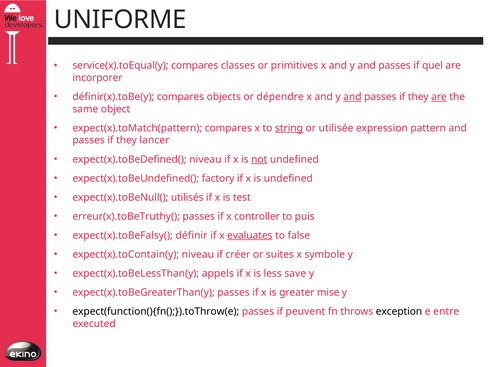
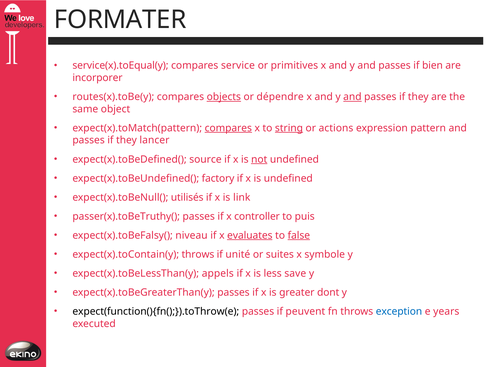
UNIFORME: UNIFORME -> FORMATER
classes: classes -> service
quel: quel -> bien
définir(x).toBe(y: définir(x).toBe(y -> routes(x).toBe(y
objects underline: none -> present
are at (439, 97) underline: present -> none
compares at (228, 128) underline: none -> present
utilisée: utilisée -> actions
expect(x).toBeDefined( niveau: niveau -> source
test: test -> link
erreur(x).toBeTruthy(: erreur(x).toBeTruthy( -> passer(x).toBeTruthy(
définir: définir -> niveau
false underline: none -> present
expect(x).toContain(y niveau: niveau -> throws
créer: créer -> unité
mise: mise -> dont
exception colour: black -> blue
entre: entre -> years
